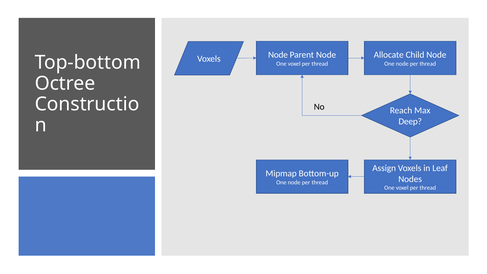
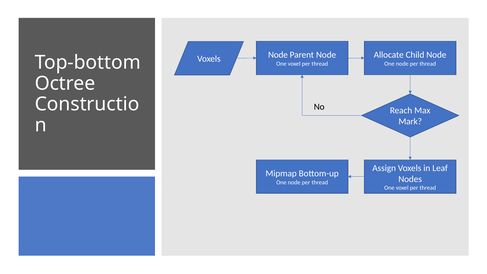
Deep: Deep -> Mark
